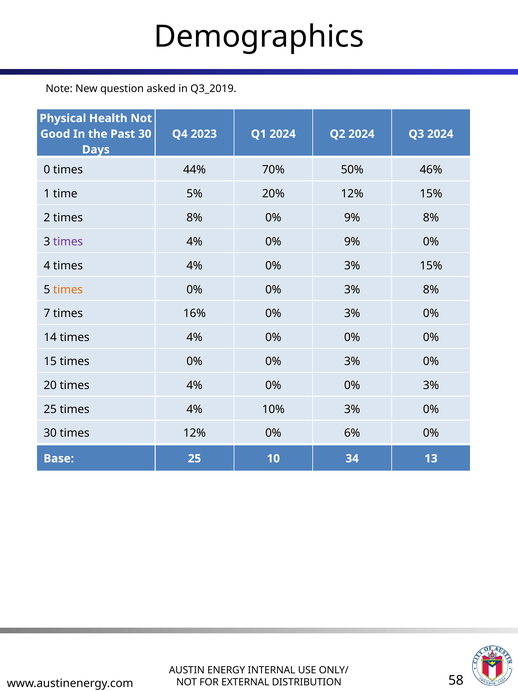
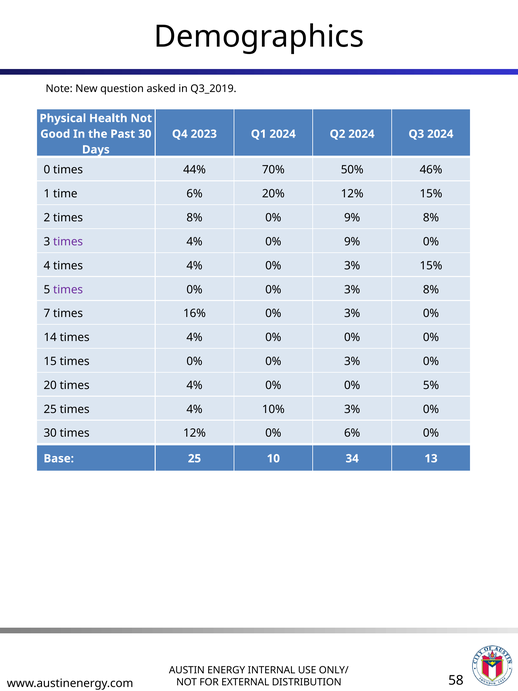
time 5%: 5% -> 6%
times at (68, 289) colour: orange -> purple
4% 0% 0% 3%: 3% -> 5%
